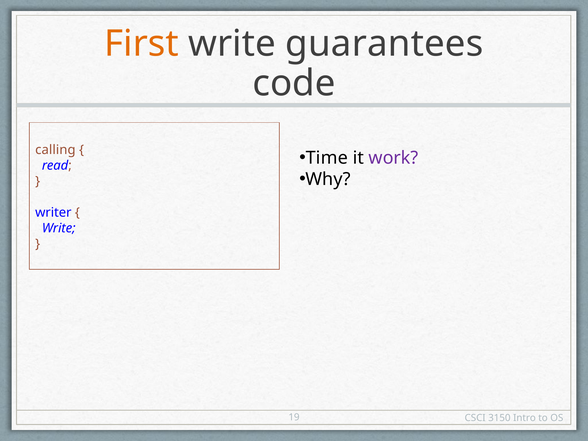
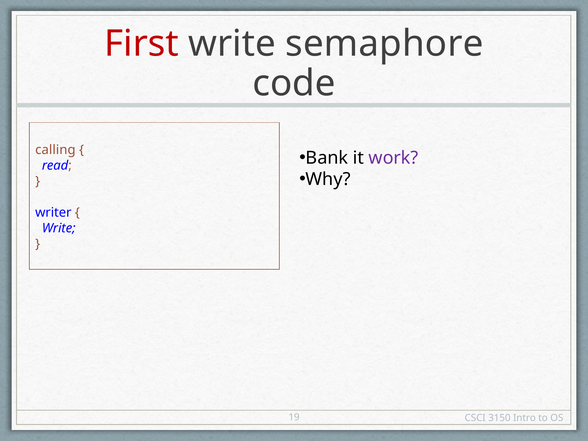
First colour: orange -> red
guarantees: guarantees -> semaphore
Time: Time -> Bank
